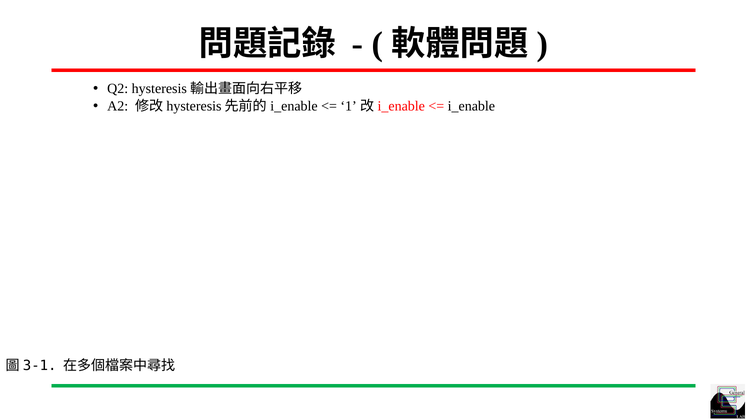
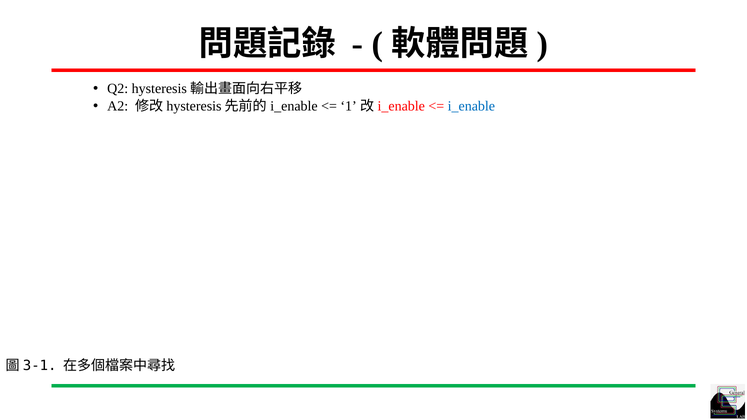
i_enable colour: black -> blue
